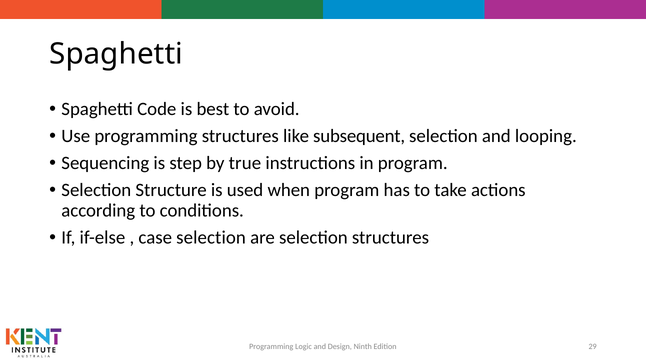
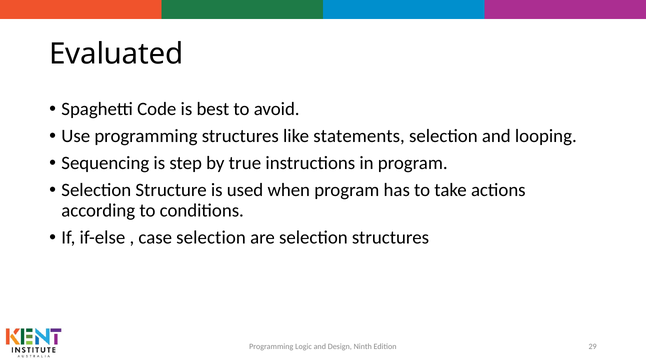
Spaghetti at (116, 54): Spaghetti -> Evaluated
subsequent: subsequent -> statements
